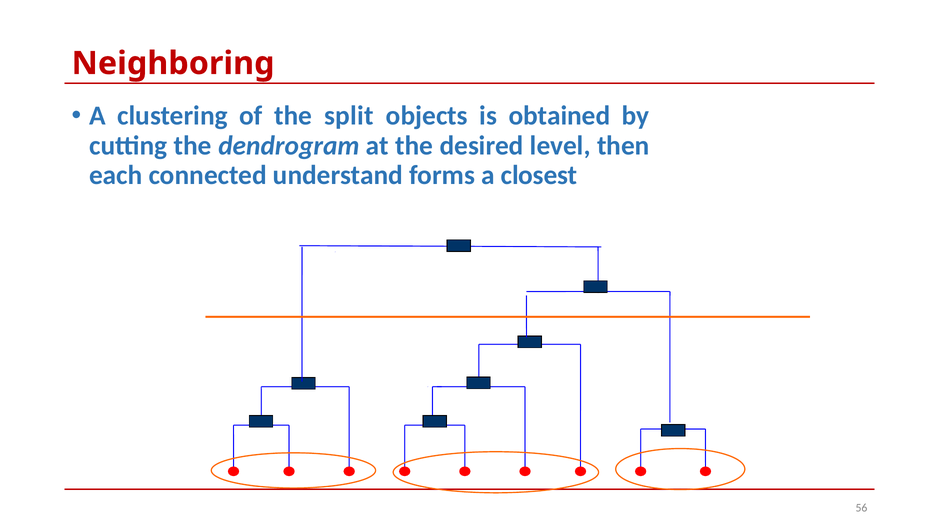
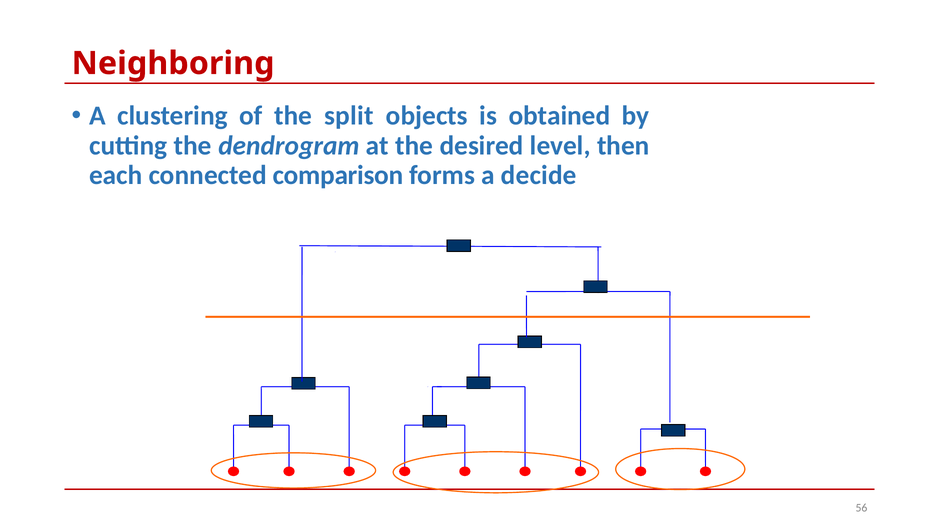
understand: understand -> comparison
closest: closest -> decide
